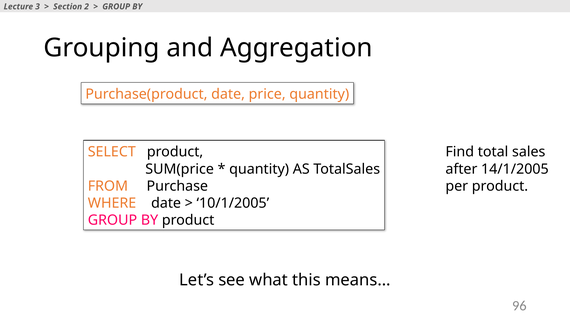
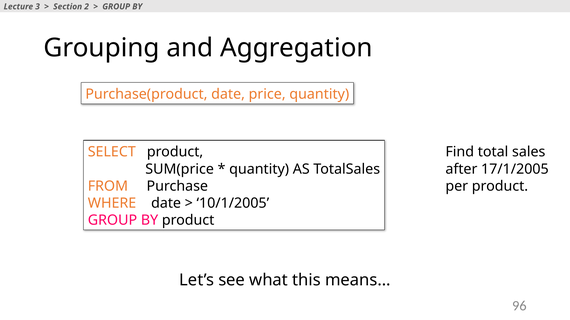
14/1/2005: 14/1/2005 -> 17/1/2005
